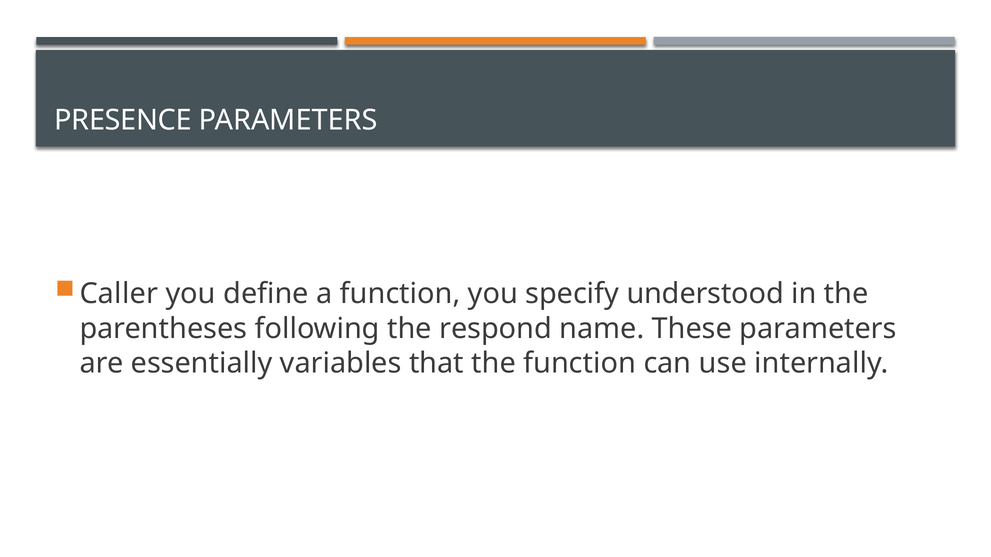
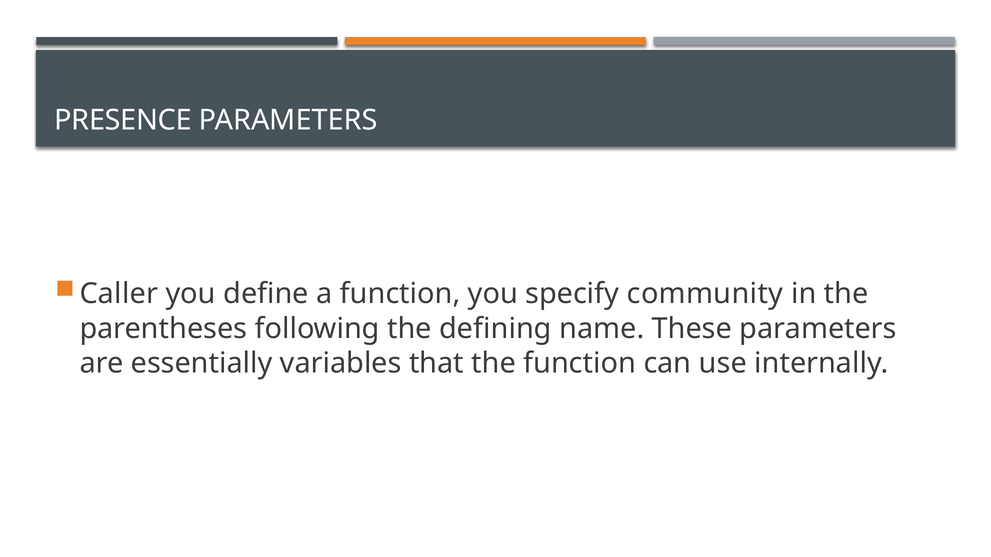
understood: understood -> community
respond: respond -> defining
